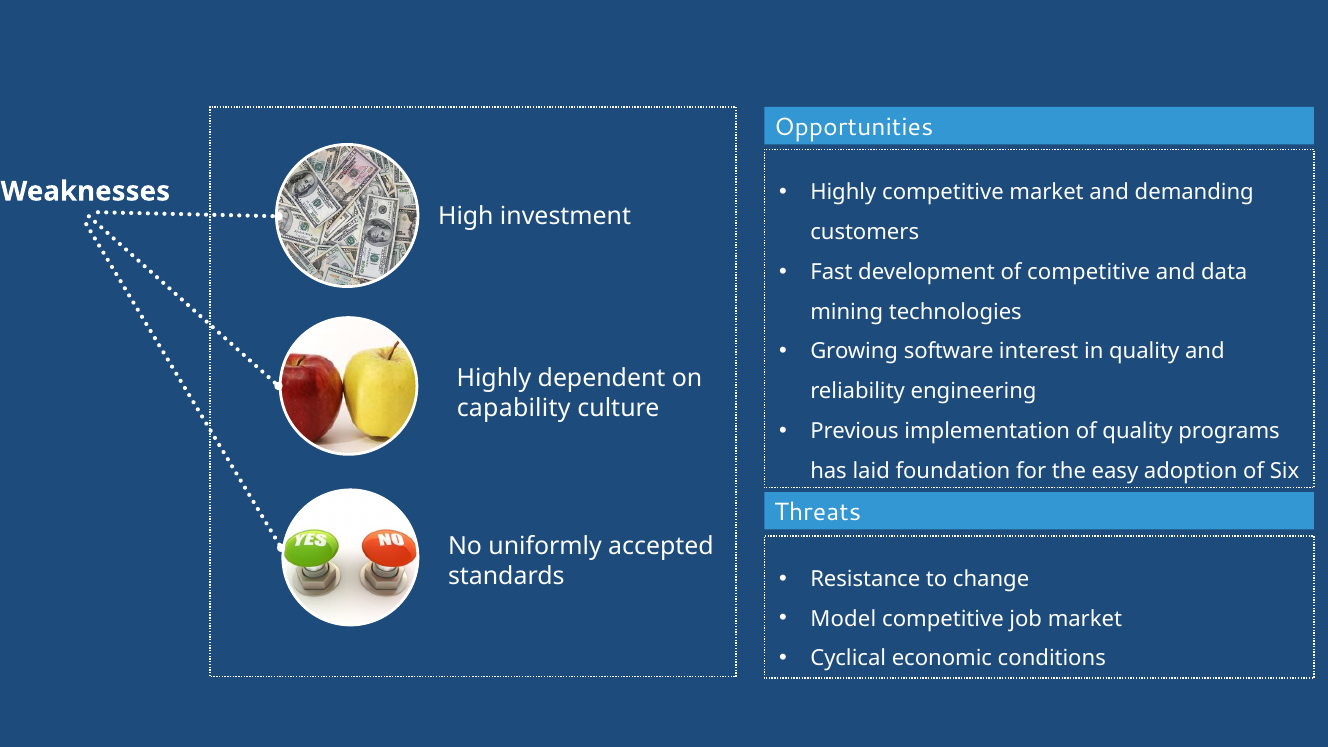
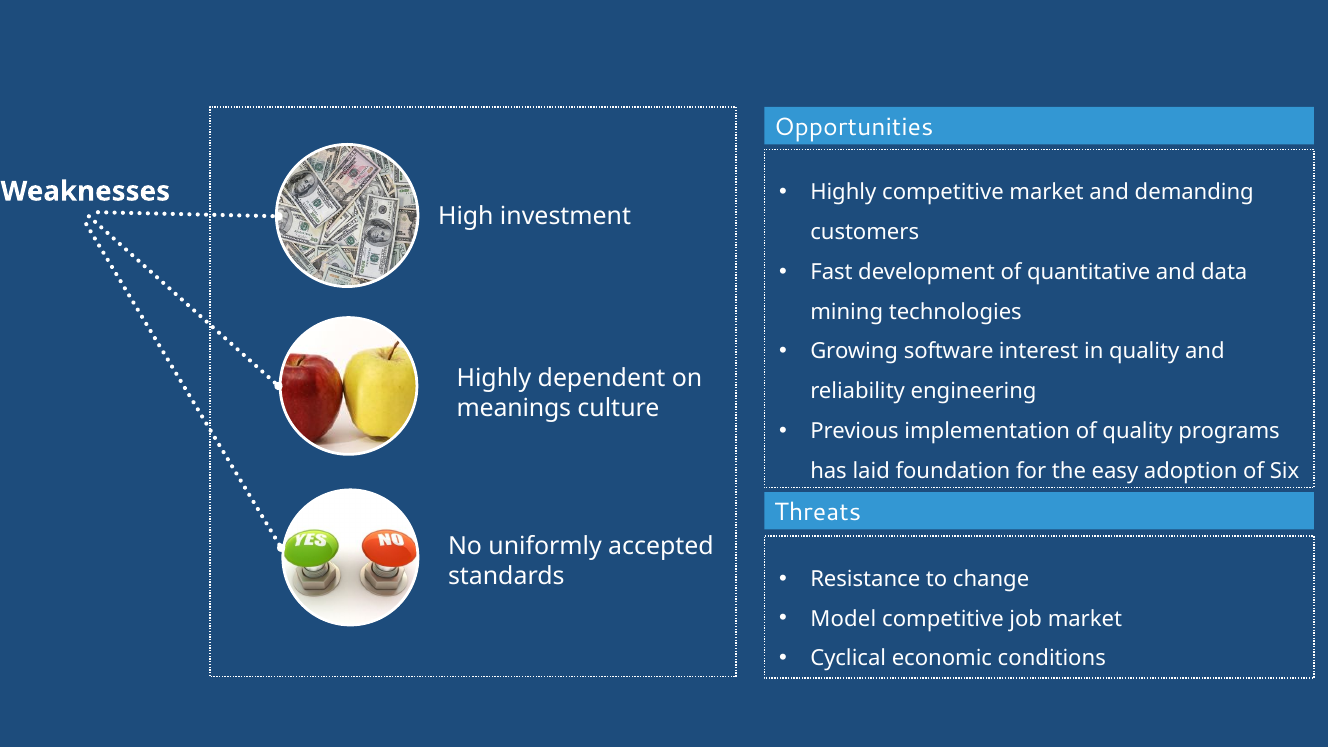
of competitive: competitive -> quantitative
capability: capability -> meanings
